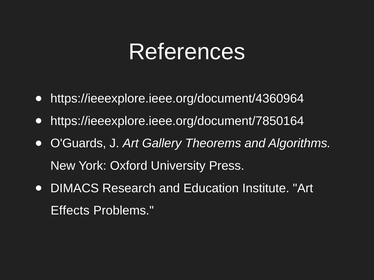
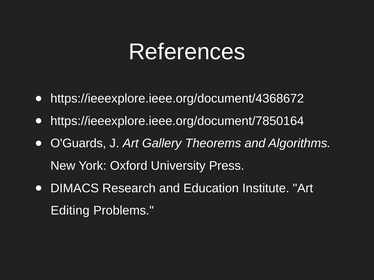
https://ieeexplore.ieee.org/document/4360964: https://ieeexplore.ieee.org/document/4360964 -> https://ieeexplore.ieee.org/document/4368672
Effects: Effects -> Editing
